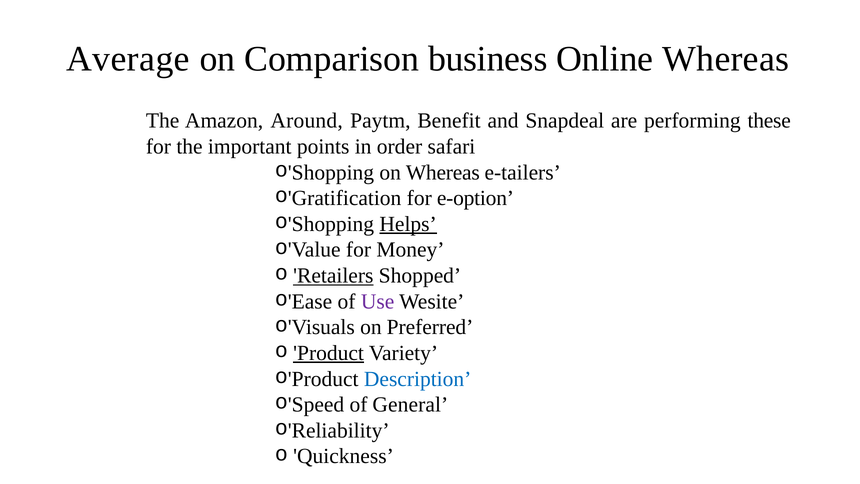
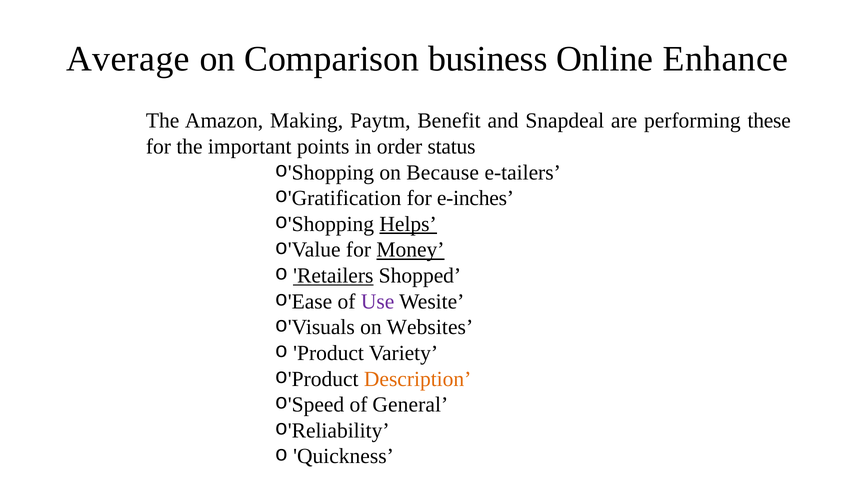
Online Whereas: Whereas -> Enhance
Around: Around -> Making
safari: safari -> status
on Whereas: Whereas -> Because
e-option: e-option -> e-inches
Money underline: none -> present
Preferred: Preferred -> Websites
Product underline: present -> none
Description colour: blue -> orange
